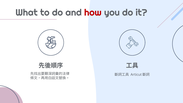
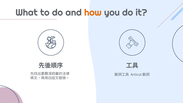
how colour: red -> orange
